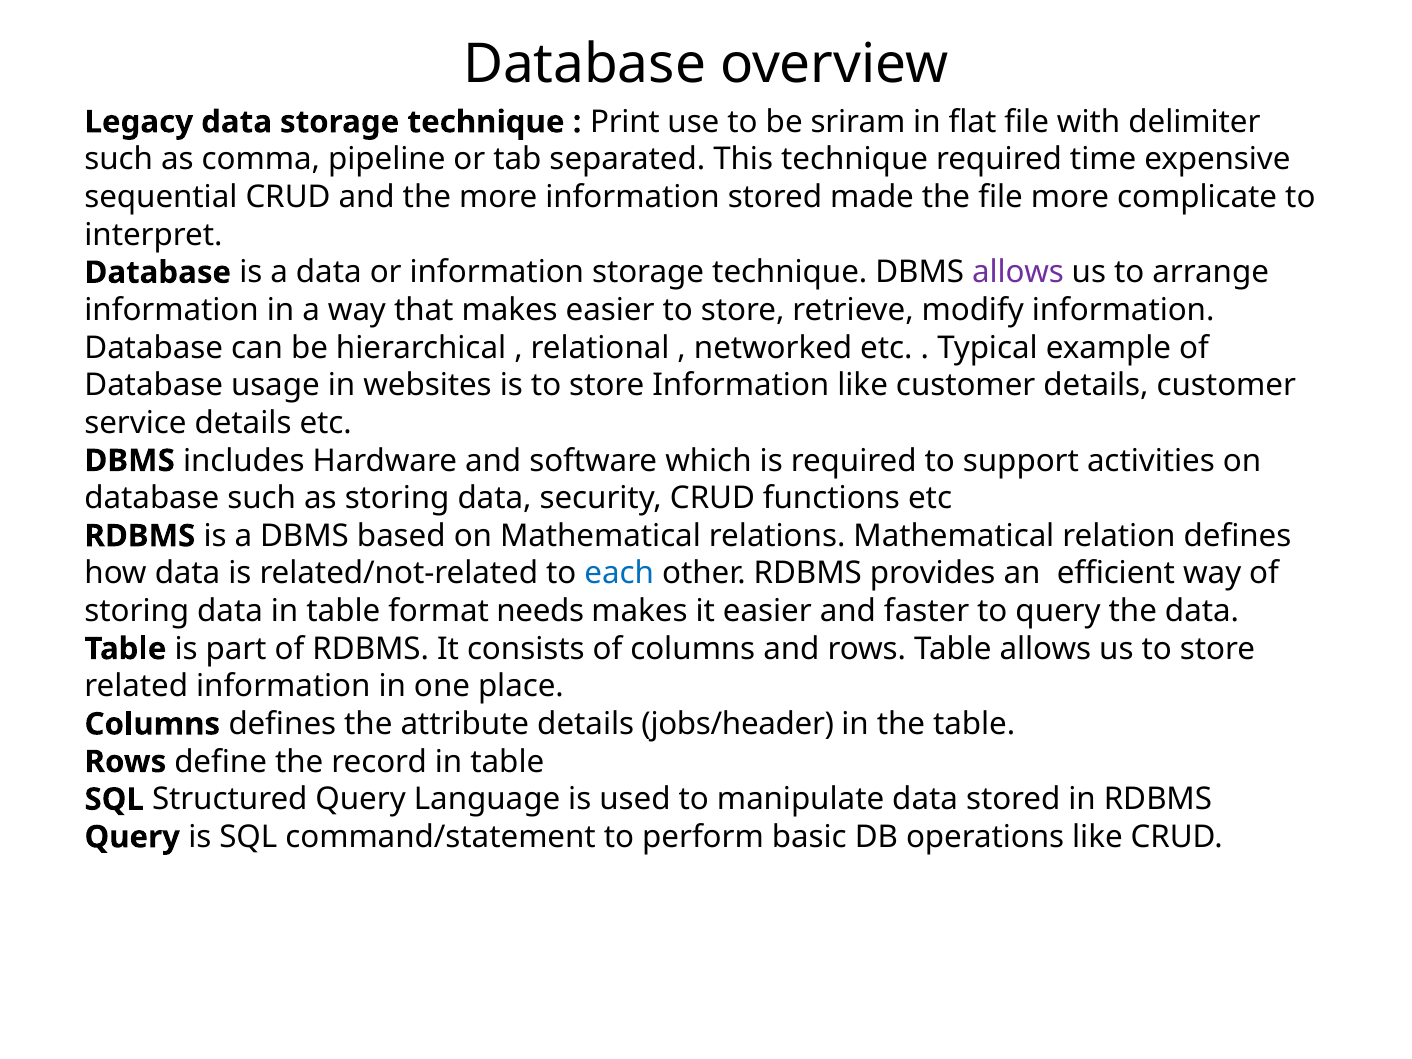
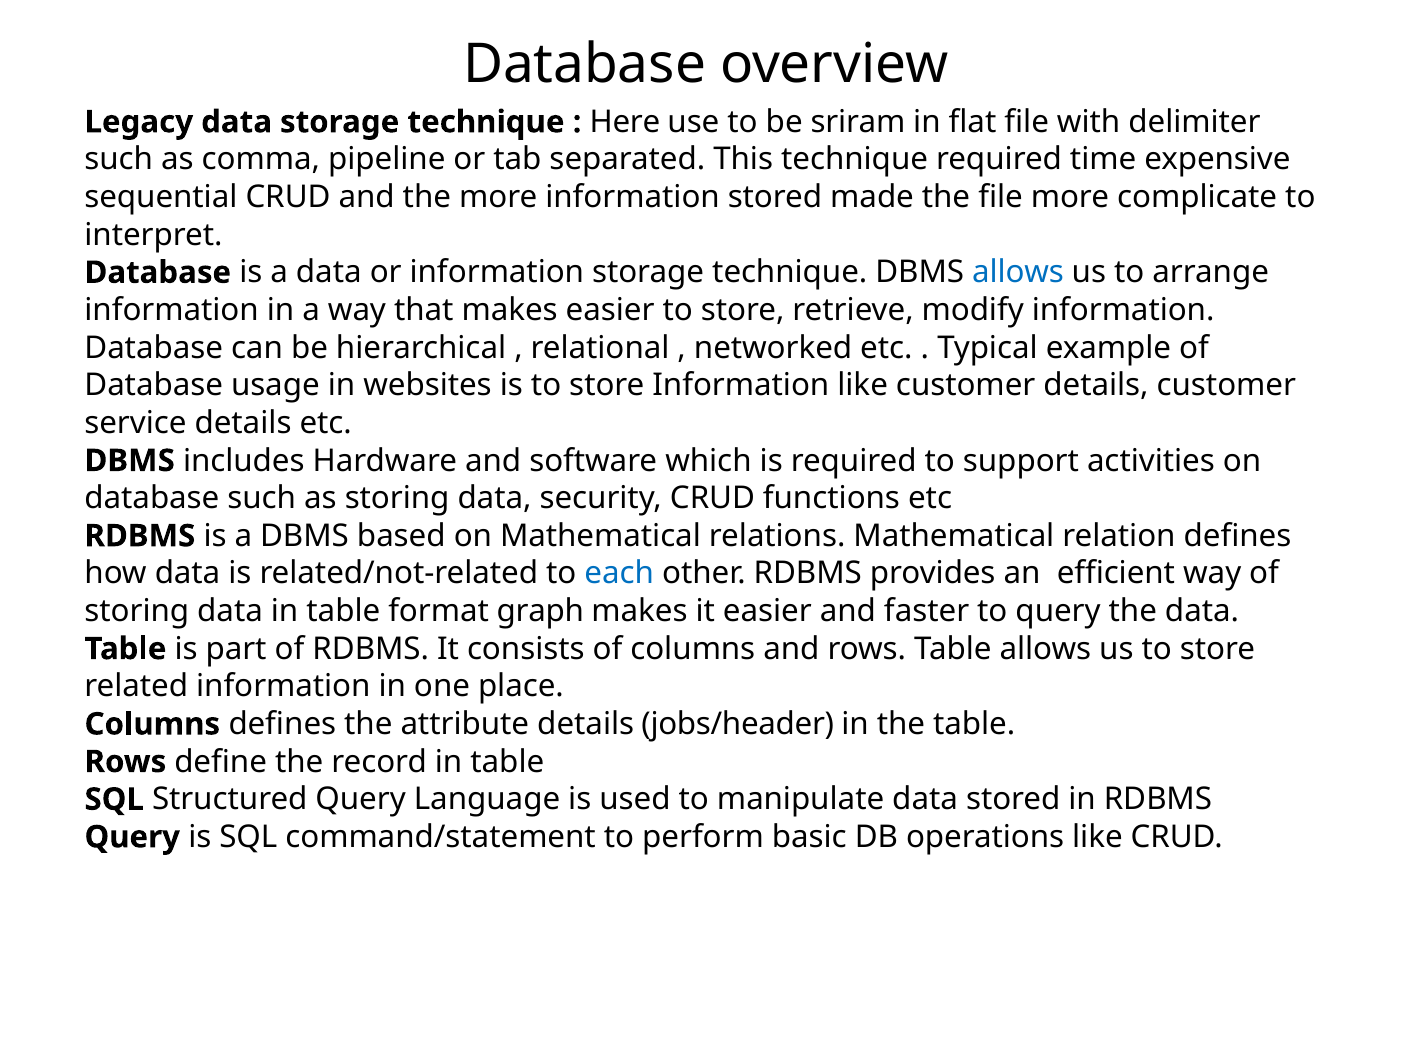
Print: Print -> Here
allows at (1018, 273) colour: purple -> blue
needs: needs -> graph
